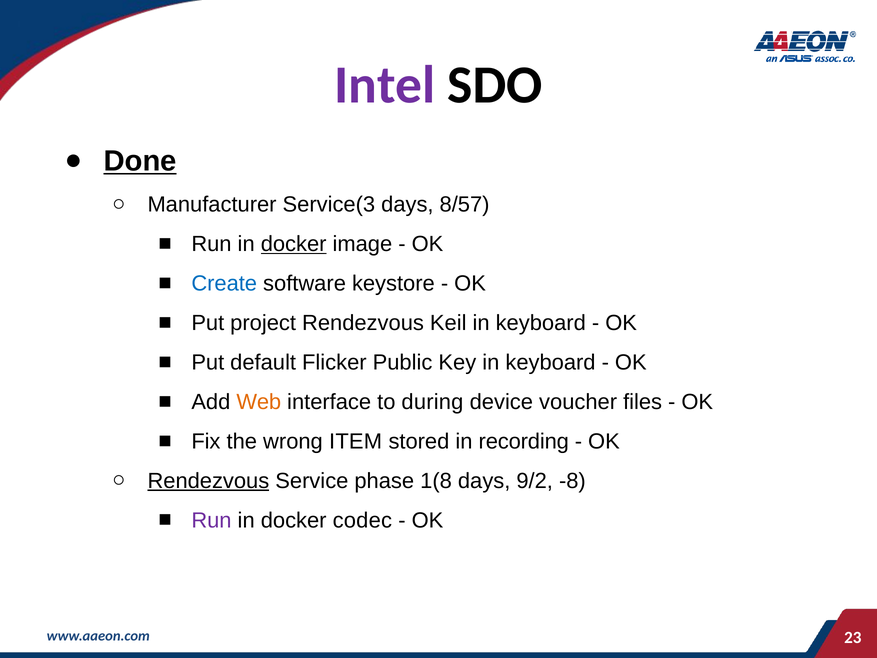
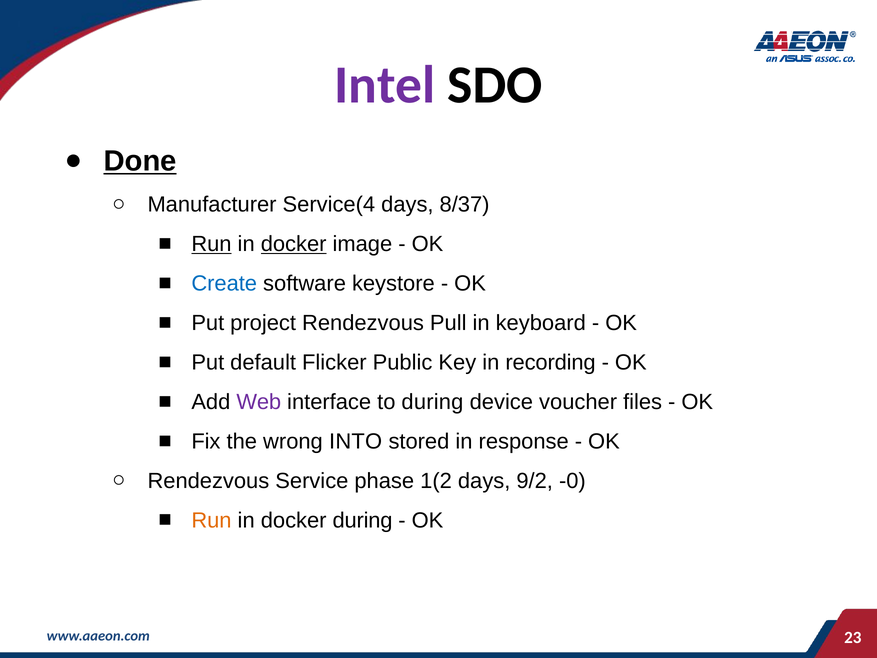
Service(3: Service(3 -> Service(4
8/57: 8/57 -> 8/37
Run at (211, 244) underline: none -> present
Keil: Keil -> Pull
Key in keyboard: keyboard -> recording
Web colour: orange -> purple
ITEM: ITEM -> INTO
recording: recording -> response
Rendezvous at (208, 481) underline: present -> none
1(8: 1(8 -> 1(2
-8: -8 -> -0
Run at (211, 520) colour: purple -> orange
docker codec: codec -> during
